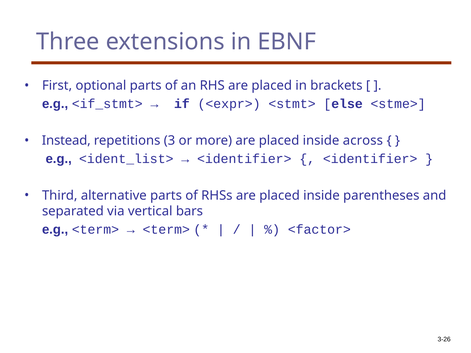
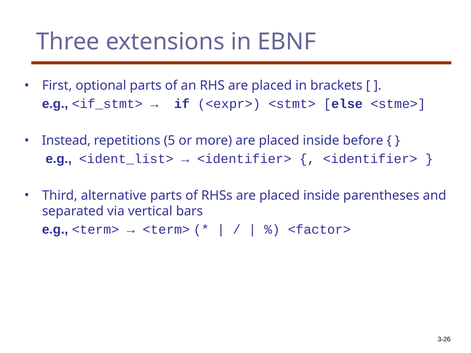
3: 3 -> 5
across: across -> before
